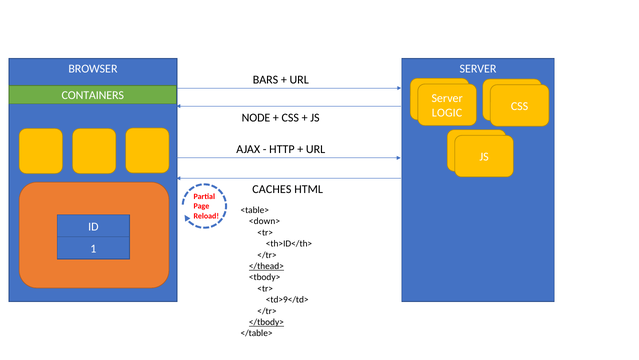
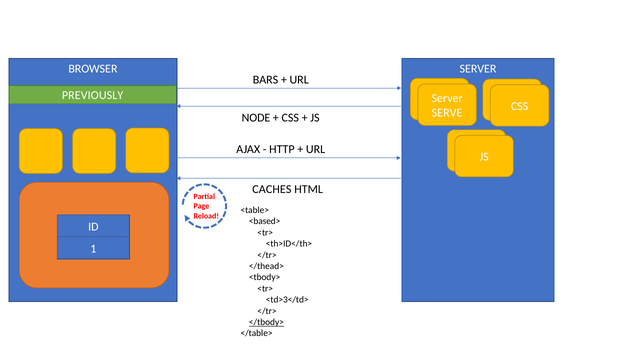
CONTAINERS: CONTAINERS -> PREVIOUSLY
LOGIC: LOGIC -> SERVE
<down>: <down> -> <based>
</thead> underline: present -> none
<td>9</td>: <td>9</td> -> <td>3</td>
